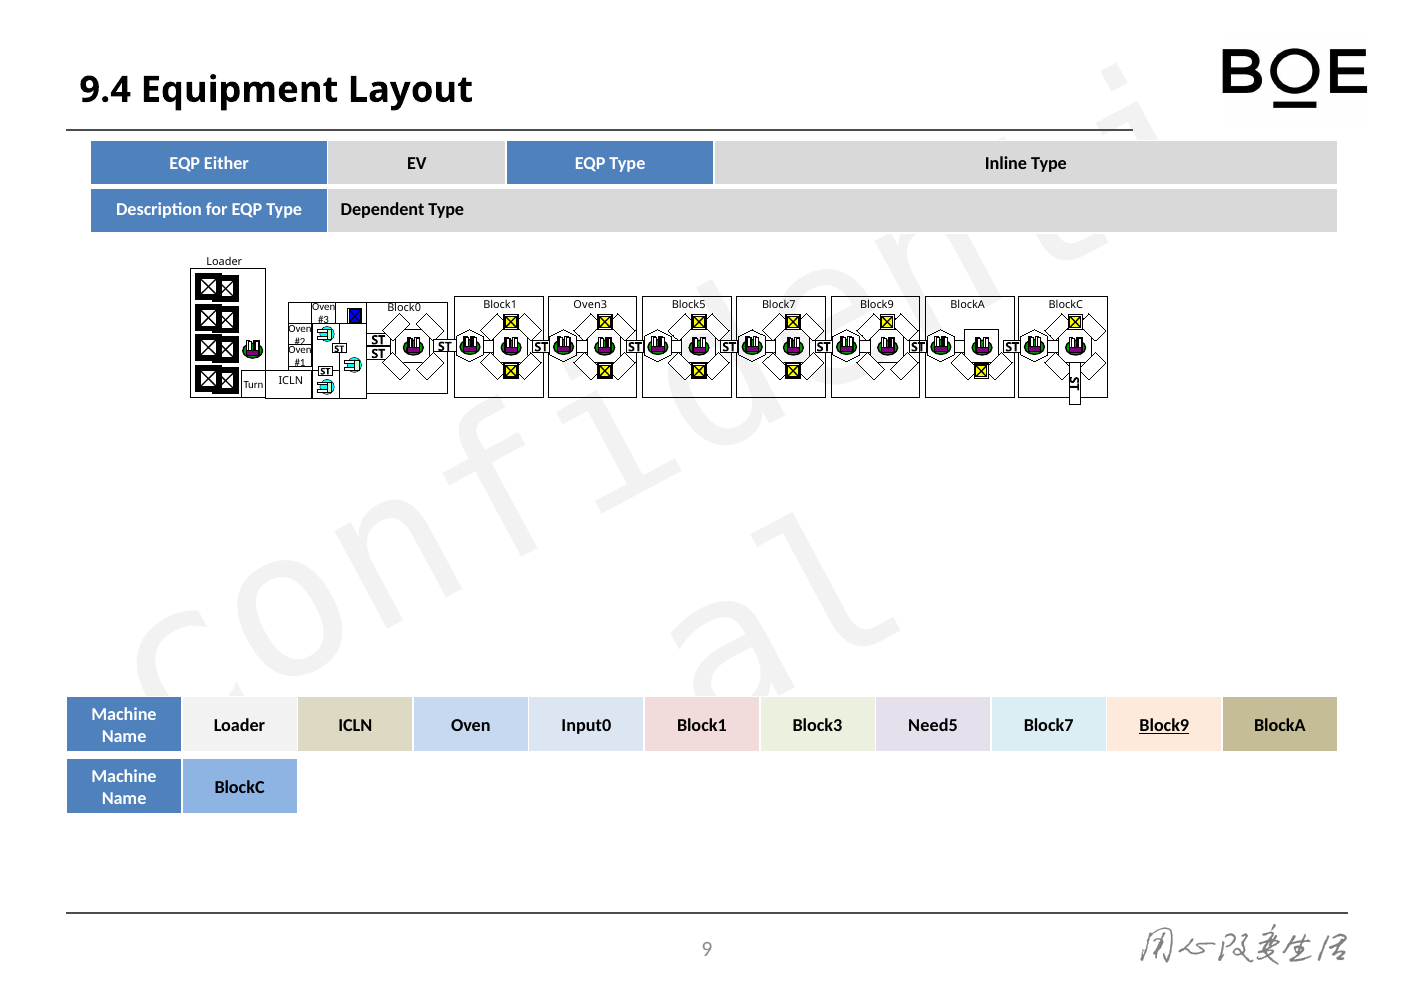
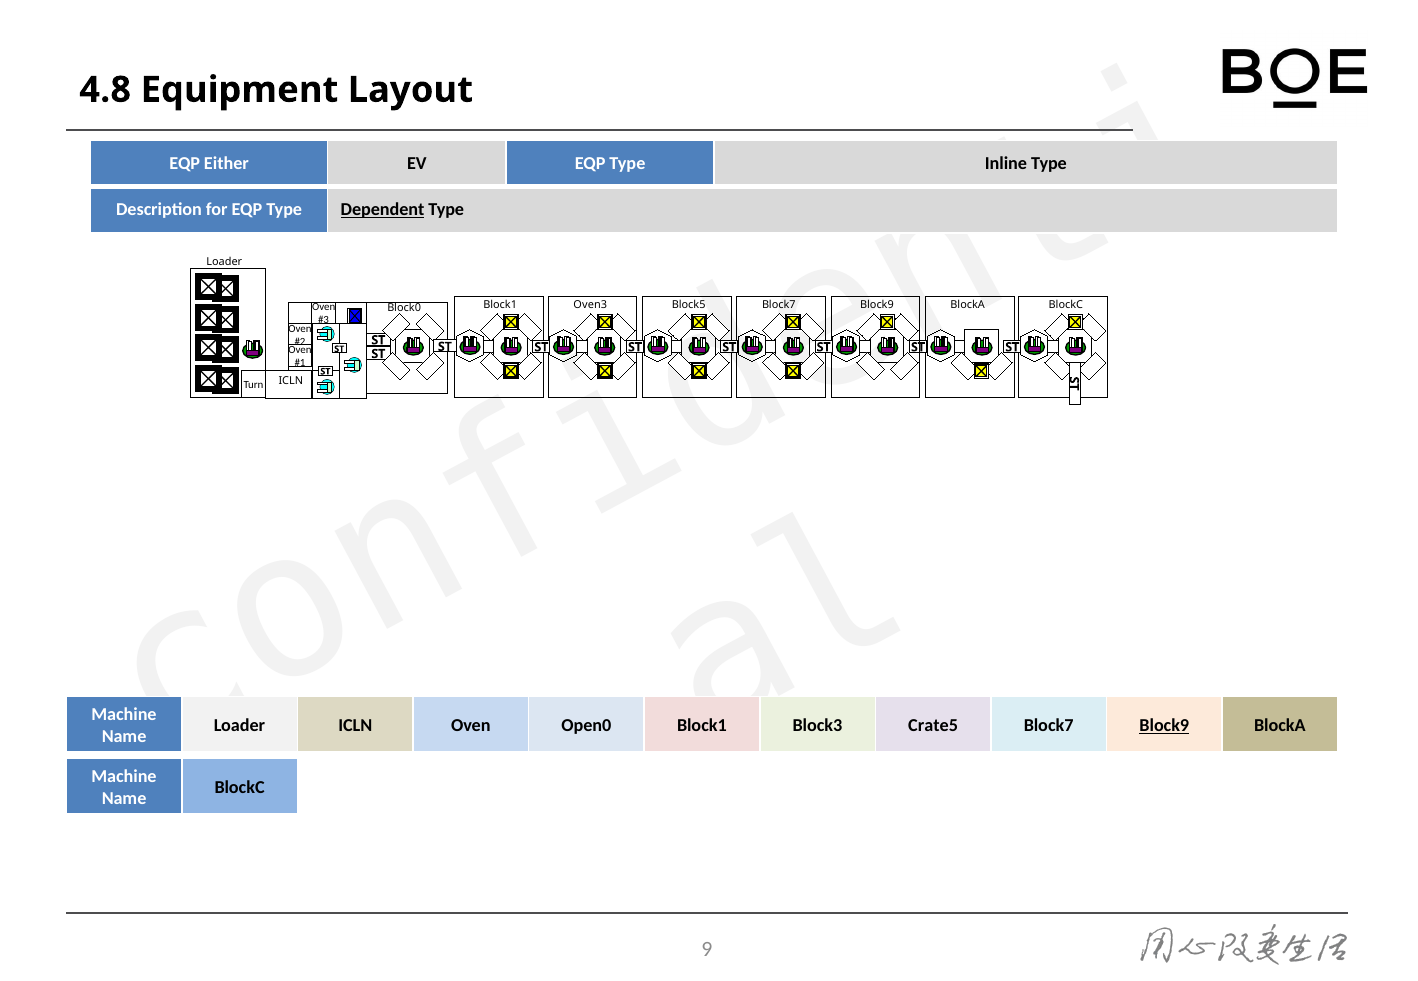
9.4: 9.4 -> 4.8
Dependent underline: none -> present
Input0: Input0 -> Open0
Need5: Need5 -> Crate5
